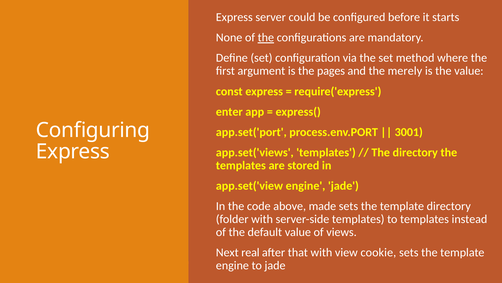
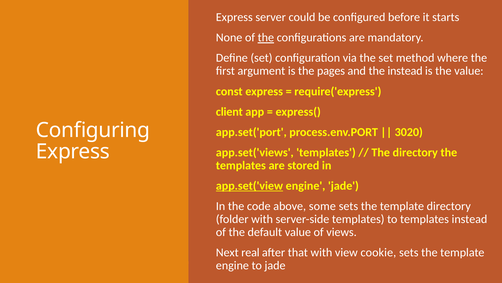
the merely: merely -> instead
enter: enter -> client
3001: 3001 -> 3020
app.set('view underline: none -> present
made: made -> some
